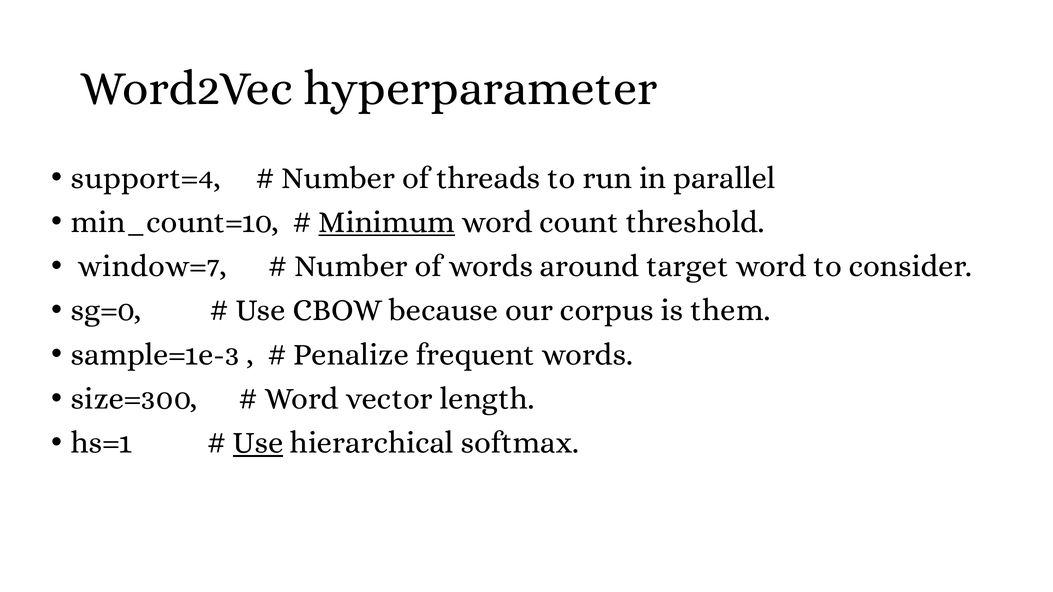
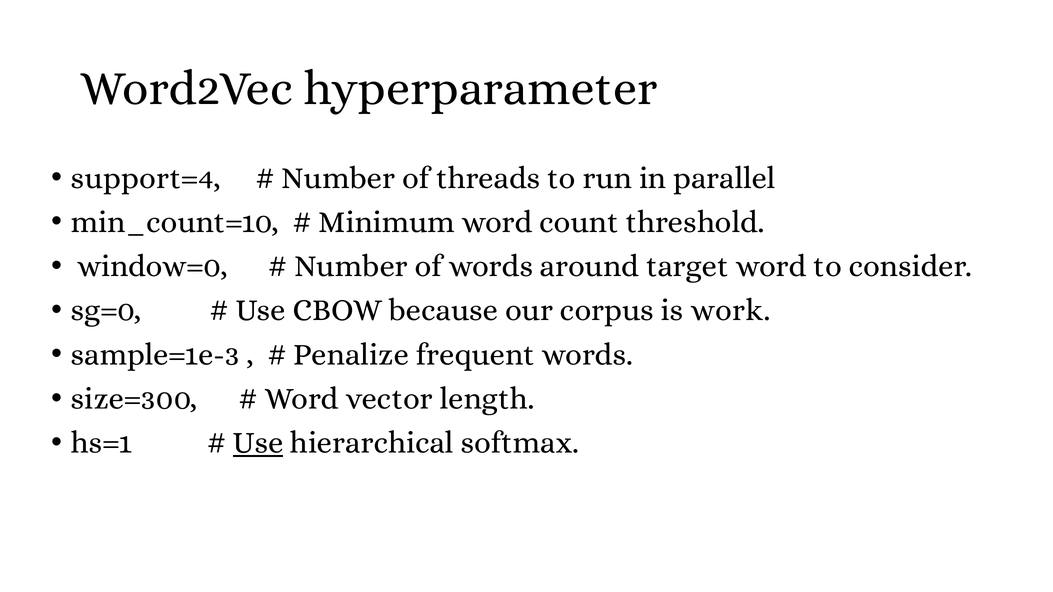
Minimum underline: present -> none
window=7: window=7 -> window=0
them: them -> work
